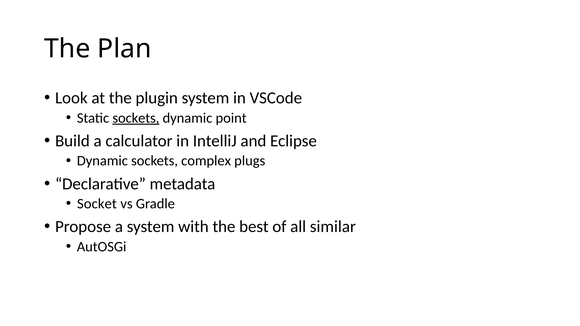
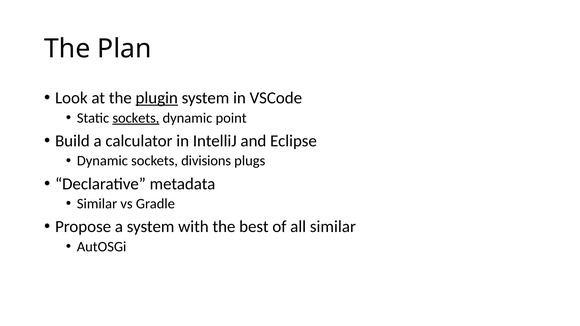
plugin underline: none -> present
complex: complex -> divisions
Socket at (97, 204): Socket -> Similar
